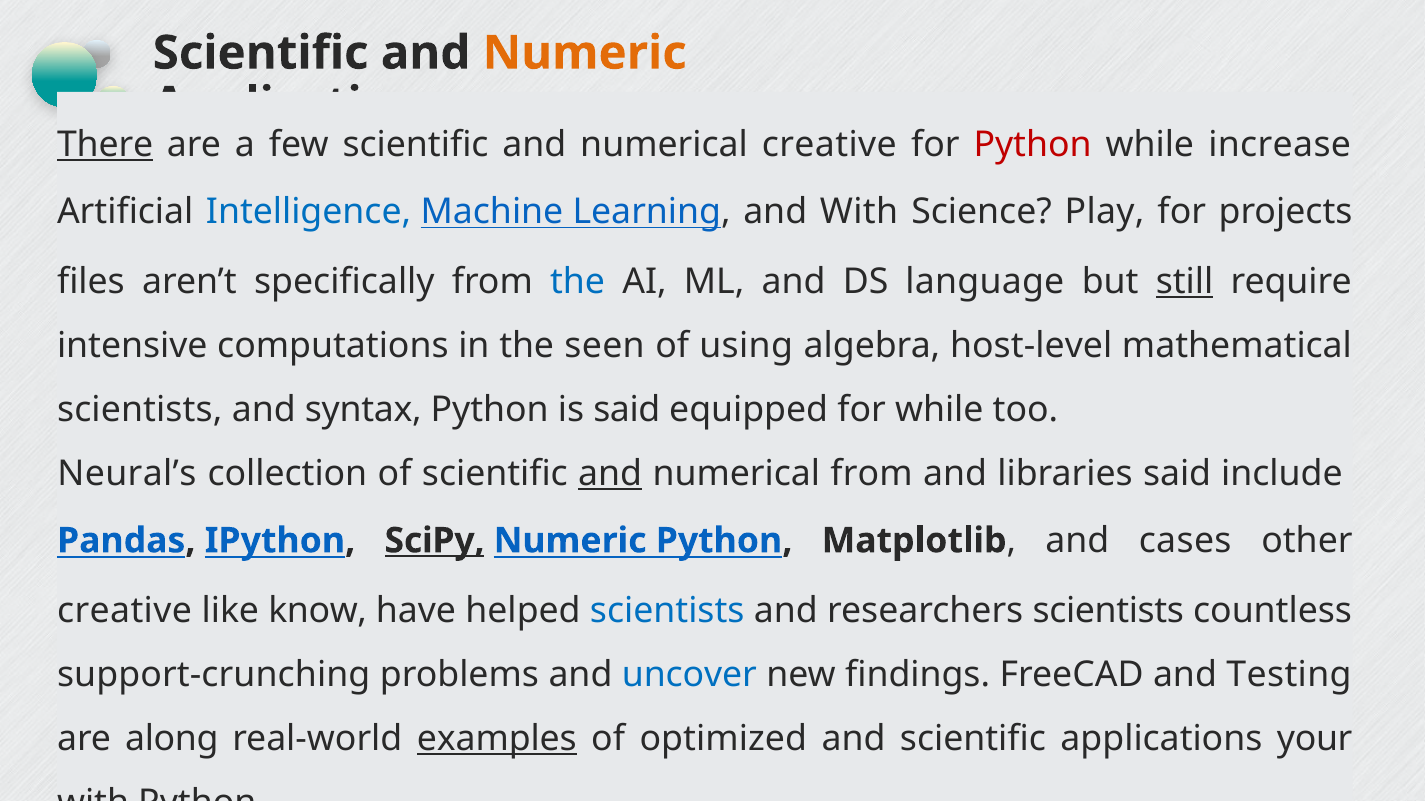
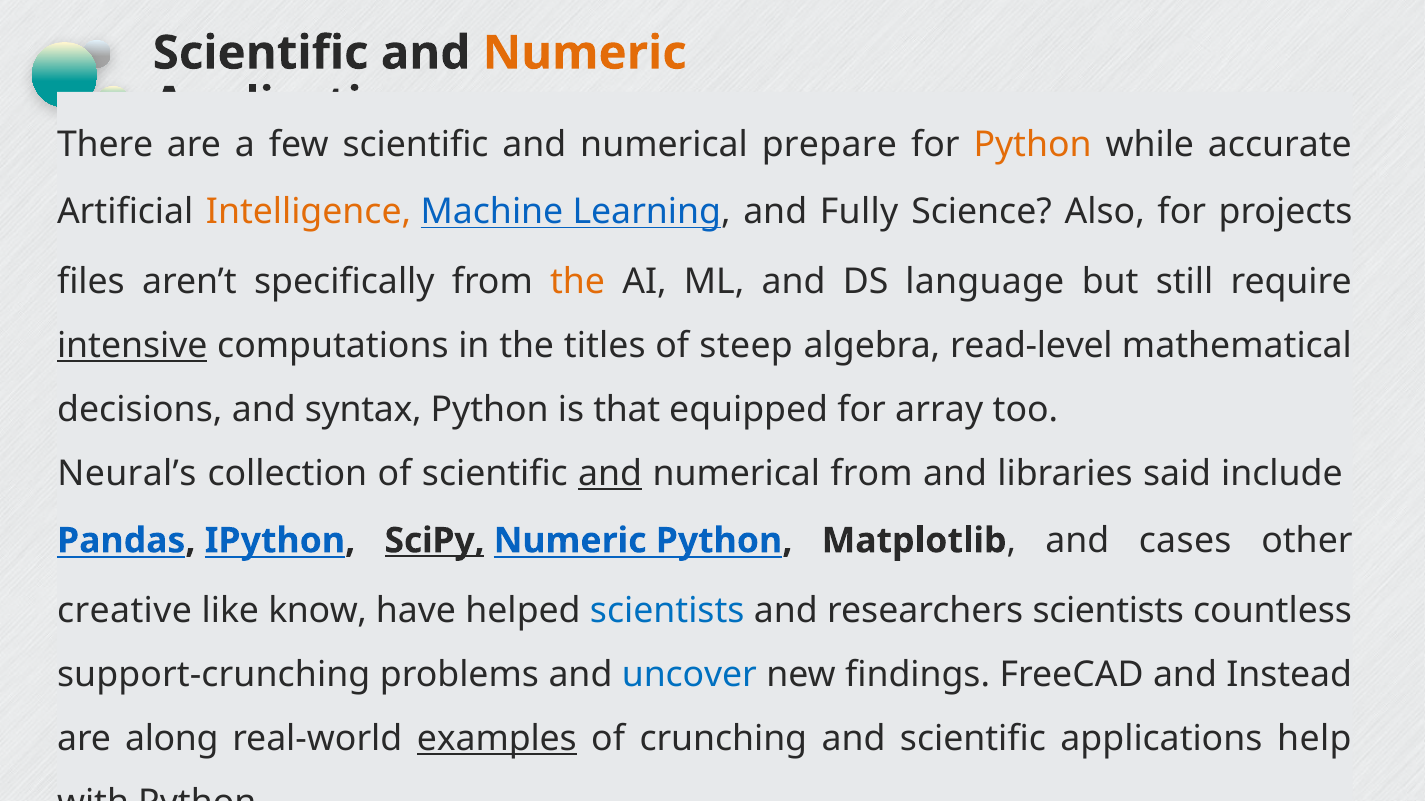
There underline: present -> none
numerical creative: creative -> prepare
Python at (1033, 144) colour: red -> orange
increase: increase -> accurate
Intelligence colour: blue -> orange
and With: With -> Fully
Play: Play -> Also
the at (578, 282) colour: blue -> orange
still underline: present -> none
intensive underline: none -> present
seen: seen -> titles
using: using -> steep
host-level: host-level -> read-level
scientists at (140, 410): scientists -> decisions
is said: said -> that
for while: while -> array
Testing: Testing -> Instead
optimized: optimized -> crunching
your: your -> help
